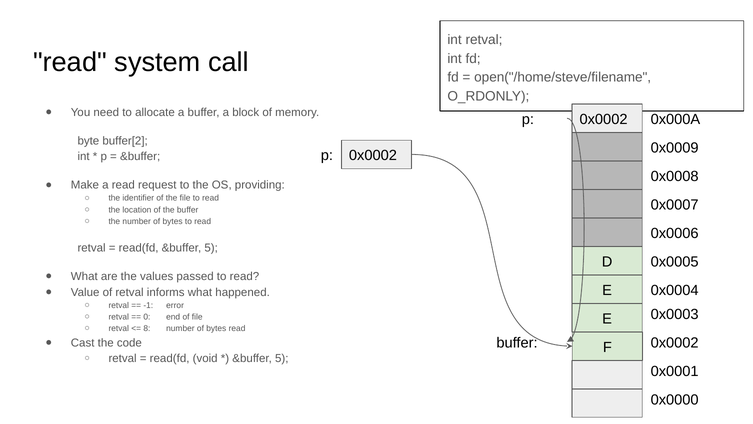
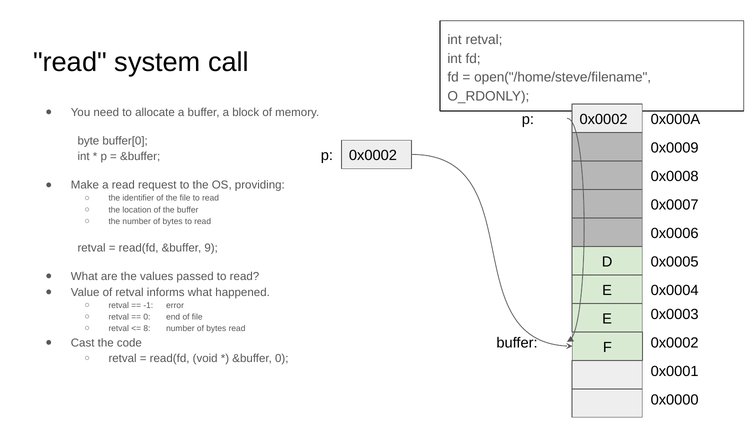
buffer[2: buffer[2 -> buffer[0
read(fd &buffer 5: 5 -> 9
5 at (282, 358): 5 -> 0
